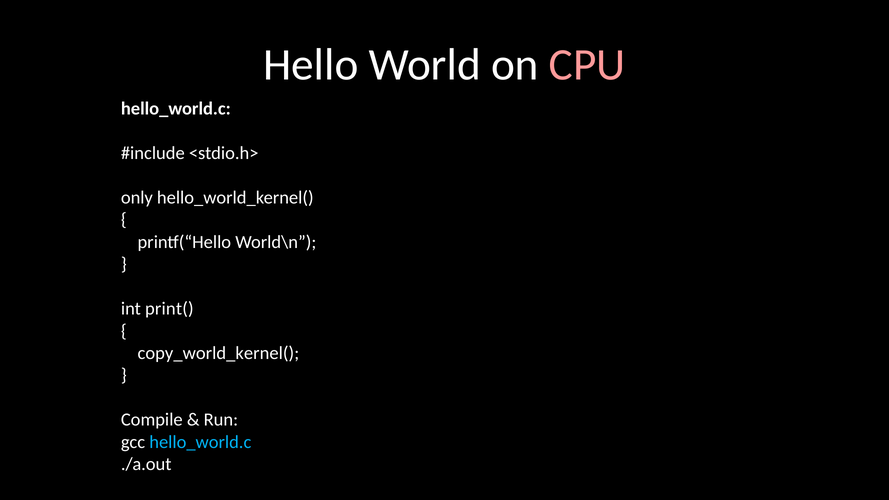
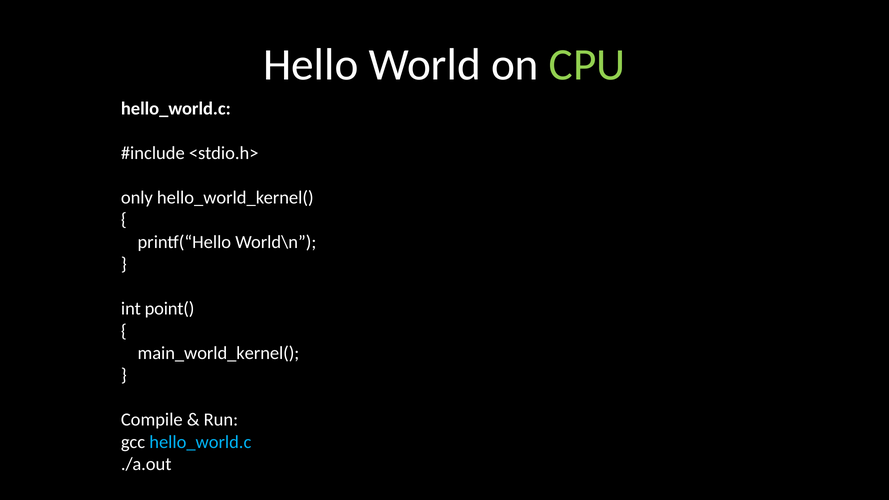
CPU colour: pink -> light green
print(: print( -> point(
copy_world_kernel(: copy_world_kernel( -> main_world_kernel(
